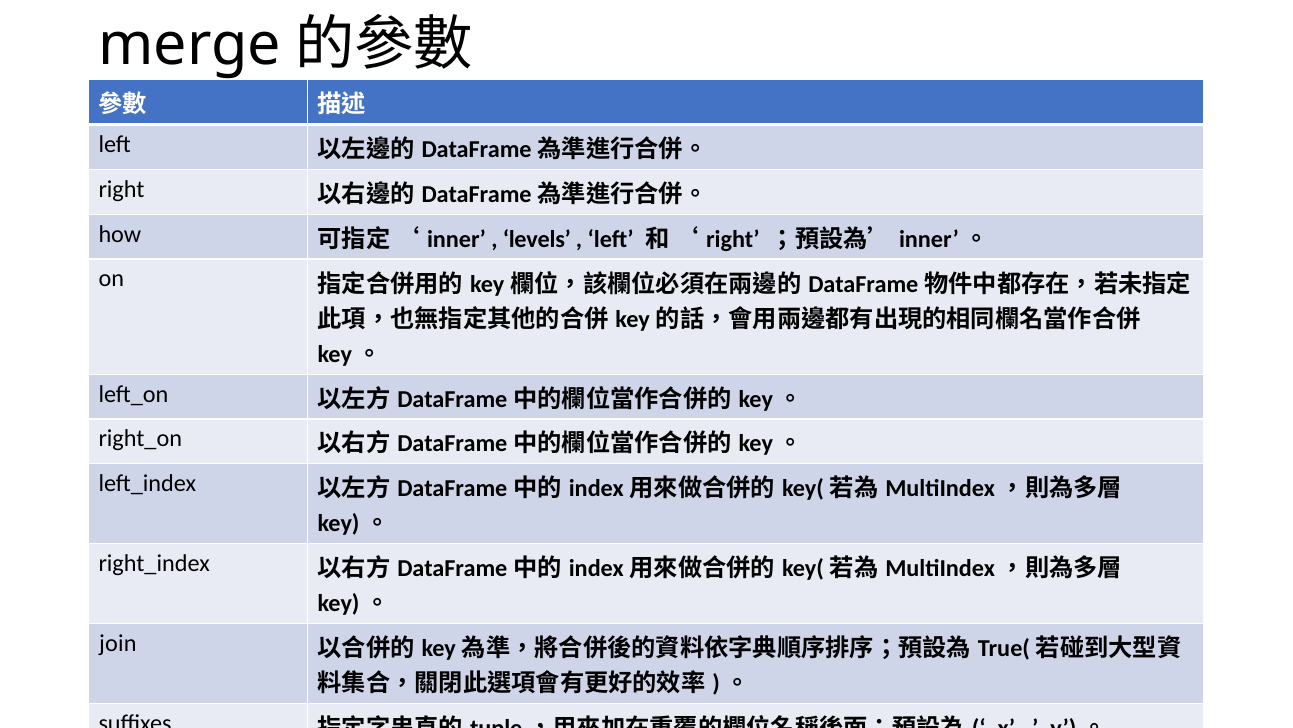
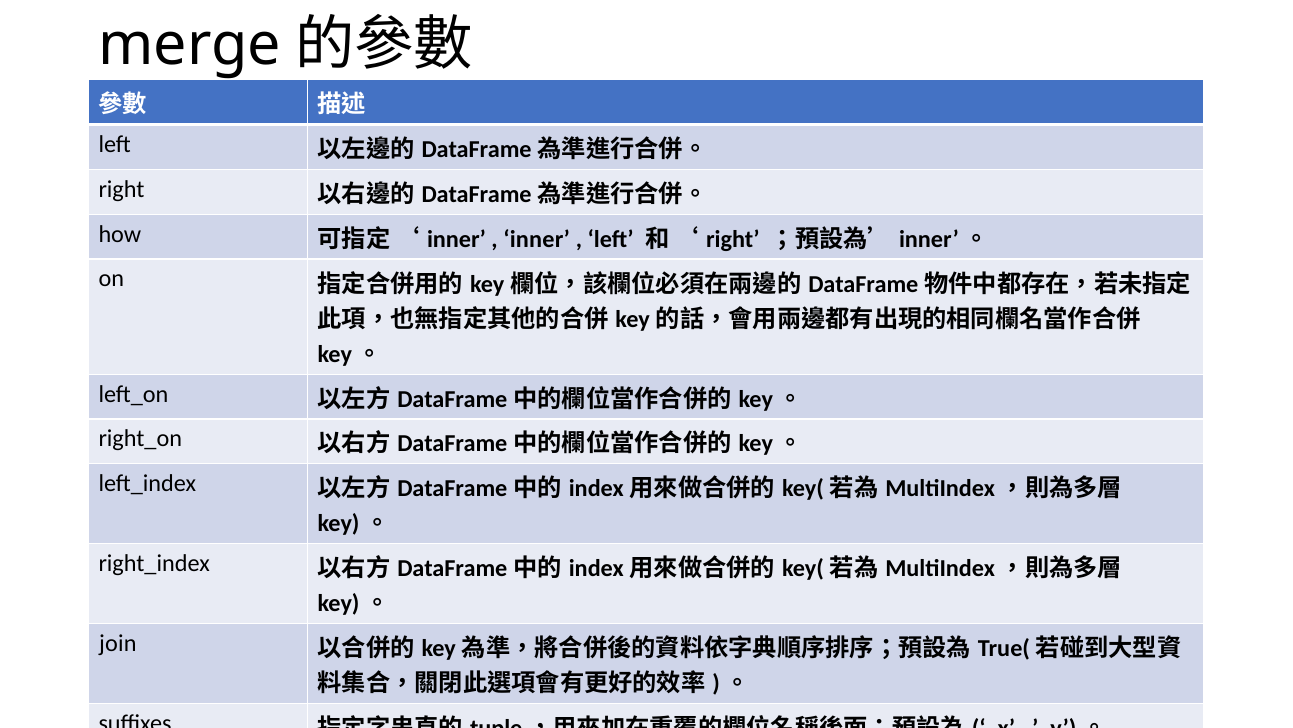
levels at (537, 239): levels -> inner
